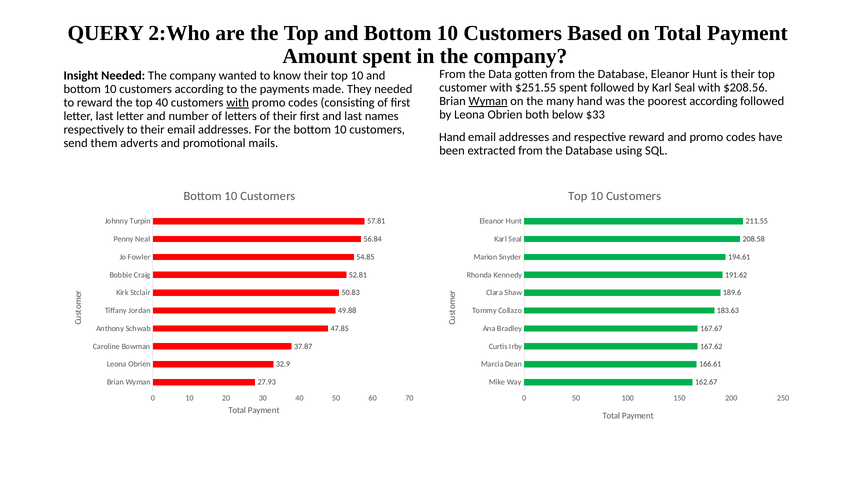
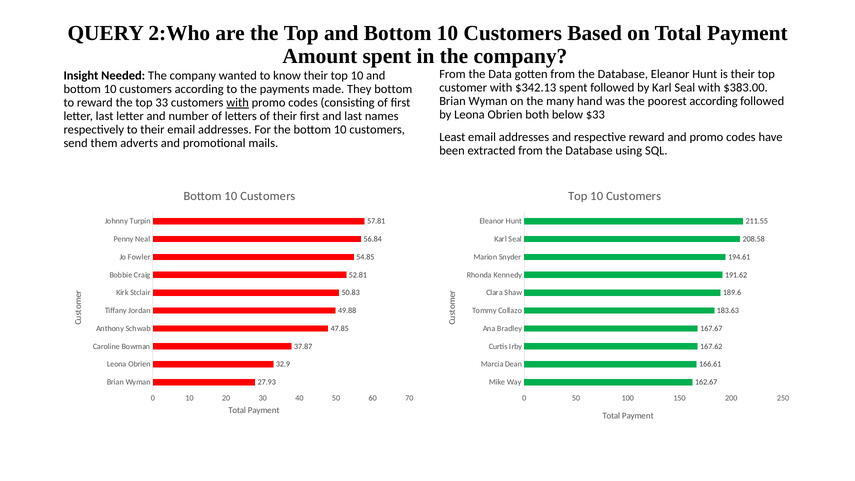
$251.55: $251.55 -> $342.13
$208.56: $208.56 -> $383.00
They needed: needed -> bottom
Wyman at (488, 101) underline: present -> none
top 40: 40 -> 33
Hand at (452, 137): Hand -> Least
